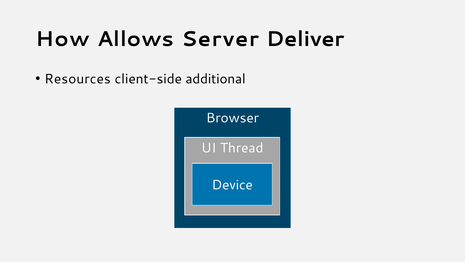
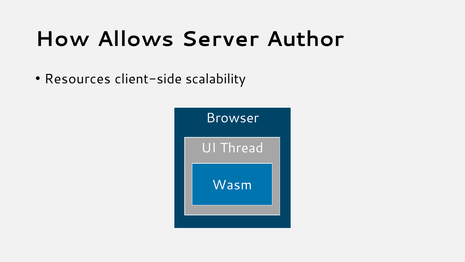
Deliver: Deliver -> Author
additional: additional -> scalability
Device: Device -> Wasm
